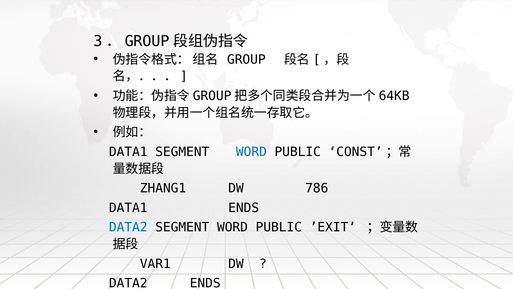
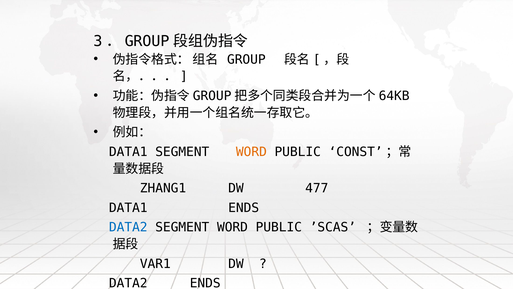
WORD at (251, 152) colour: blue -> orange
786: 786 -> 477
’EXIT: ’EXIT -> ’SCAS
